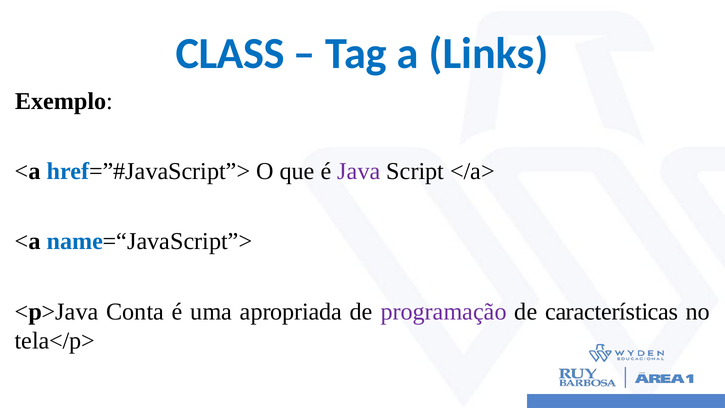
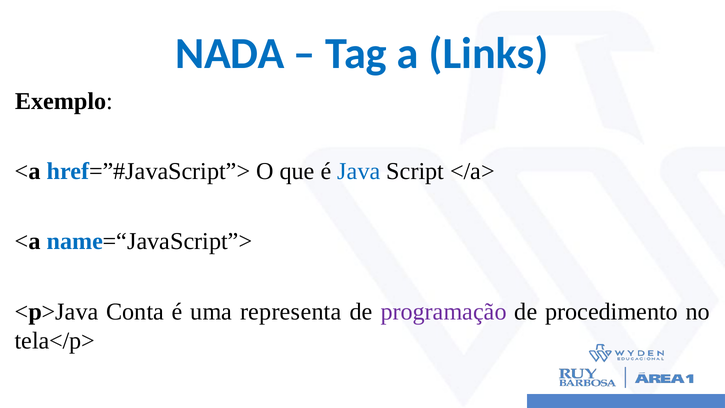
CLASS: CLASS -> NADA
Java colour: purple -> blue
apropriada: apropriada -> representa
características: características -> procedimento
